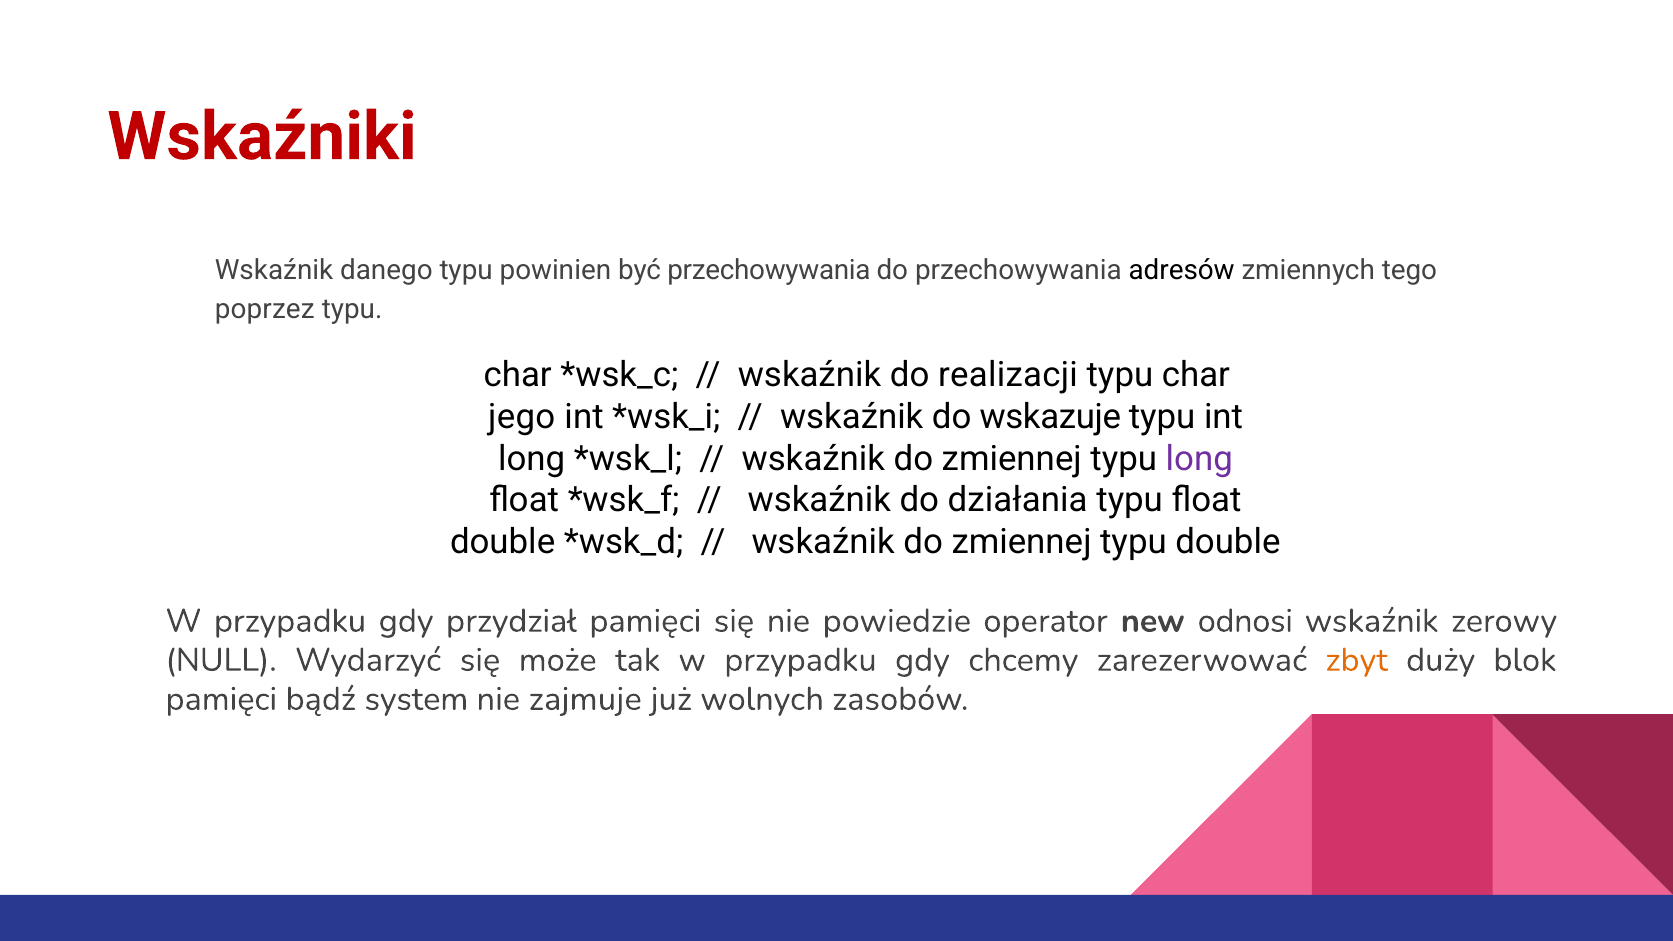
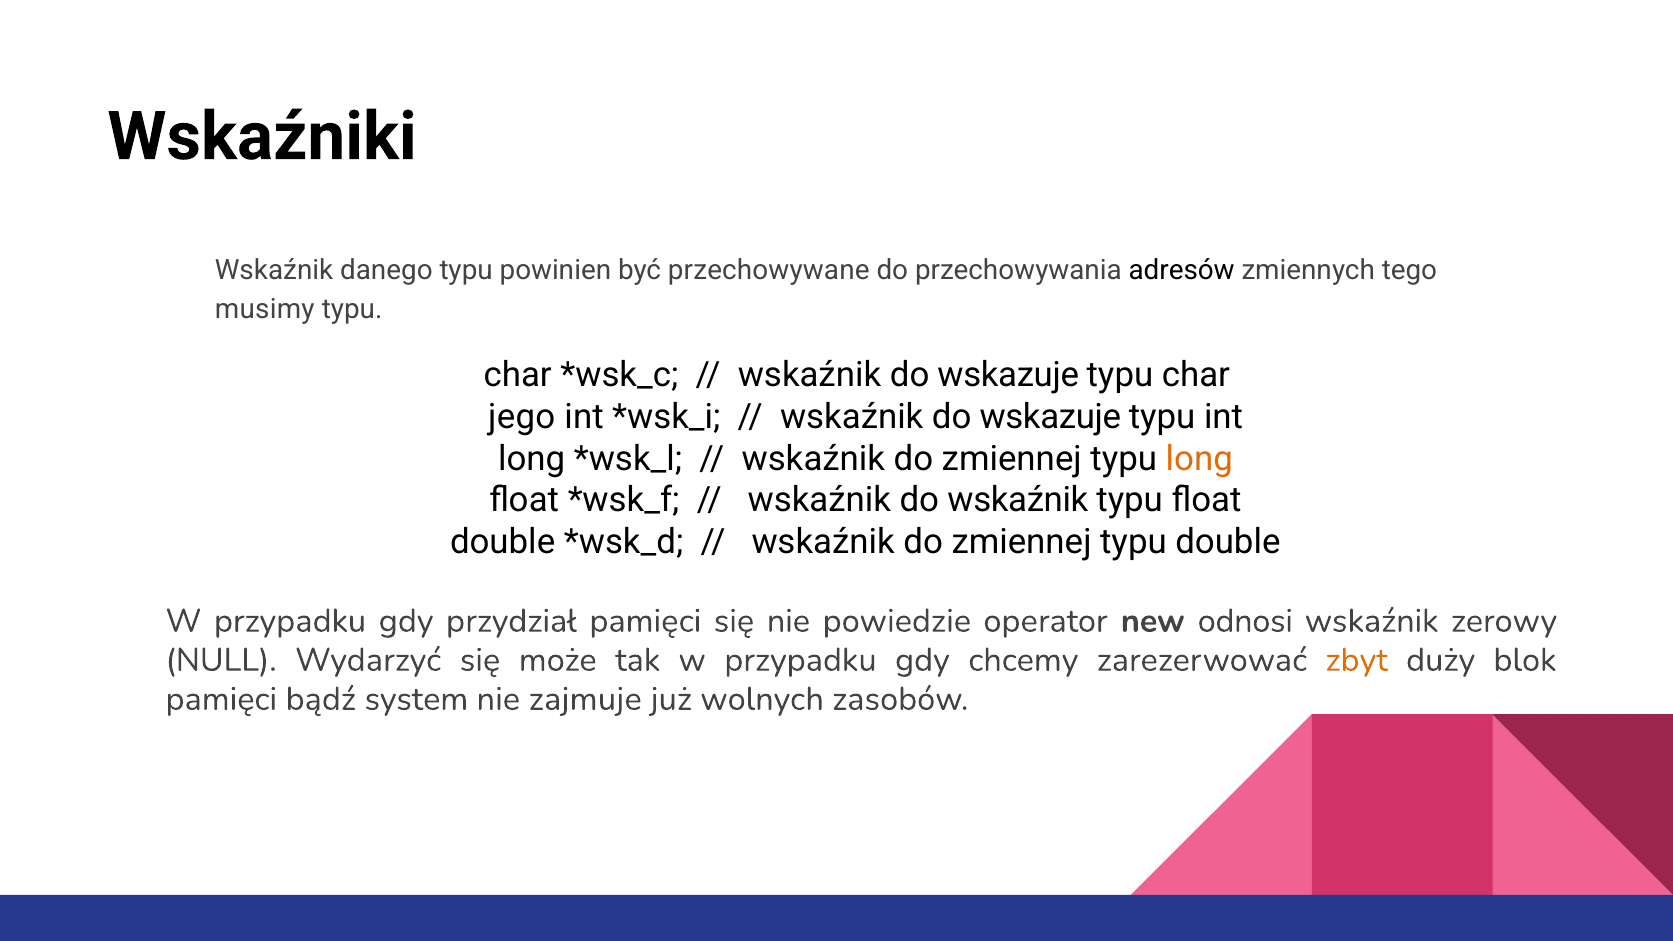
Wskaźniki colour: red -> black
być przechowywania: przechowywania -> przechowywane
poprzez: poprzez -> musimy
realizacji at (1008, 375): realizacji -> wskazuje
long at (1199, 459) colour: purple -> orange
do działania: działania -> wskaźnik
